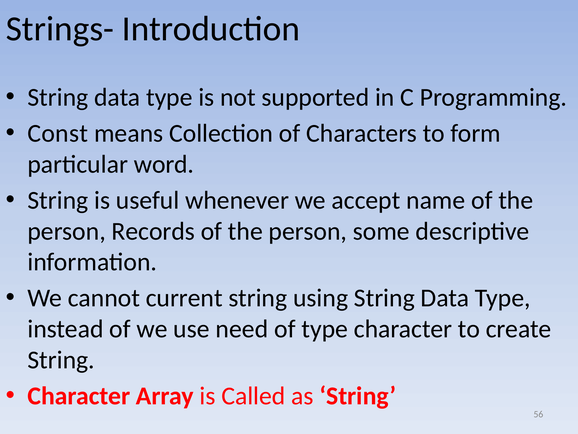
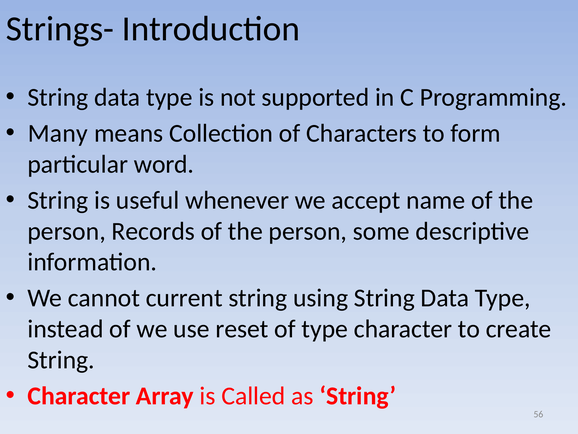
Const: Const -> Many
need: need -> reset
